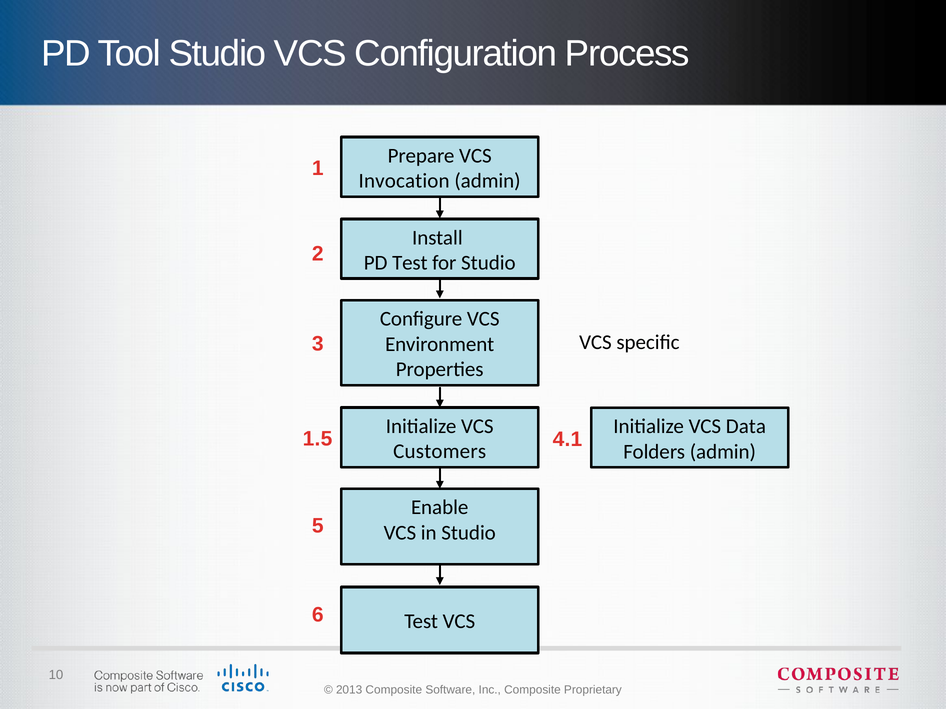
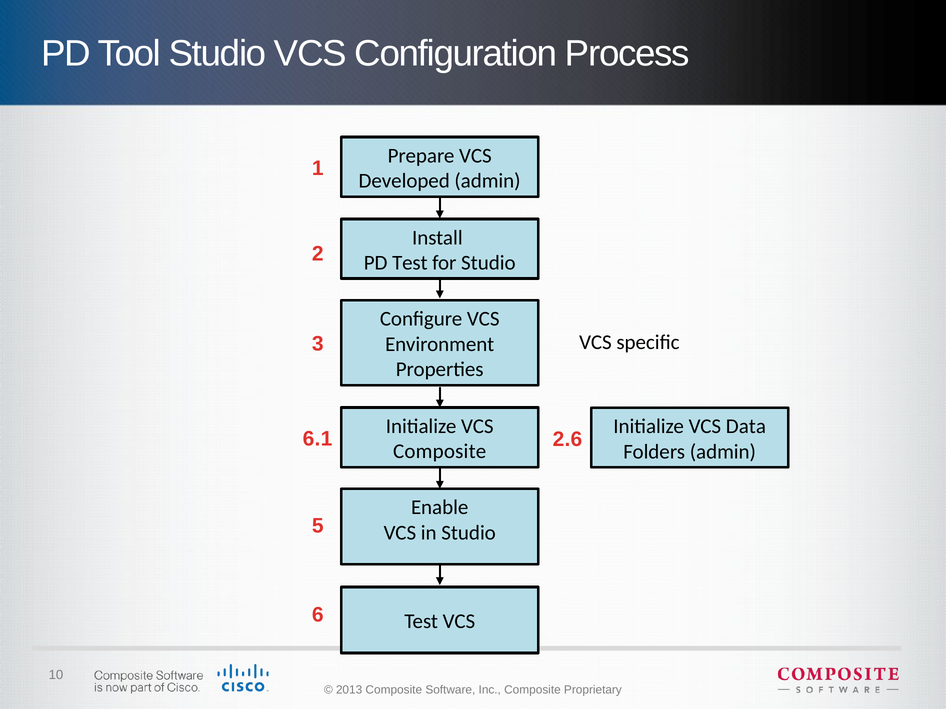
Invocation: Invocation -> Developed
1.5: 1.5 -> 6.1
4.1: 4.1 -> 2.6
Customers at (440, 452): Customers -> Composite
